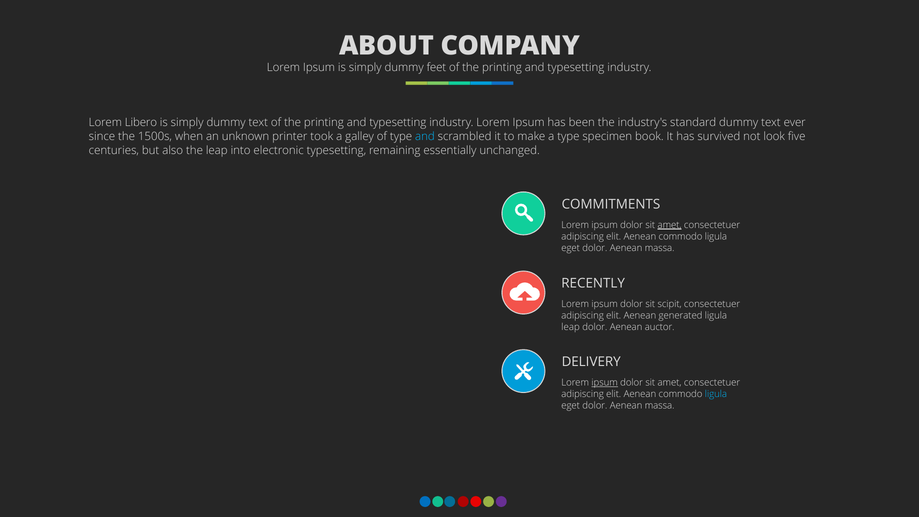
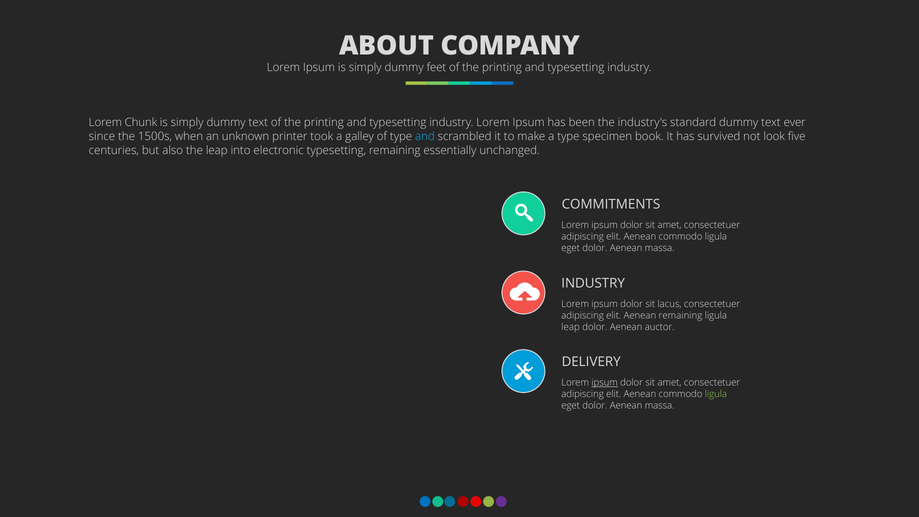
Libero: Libero -> Chunk
amet at (670, 225) underline: present -> none
RECENTLY at (593, 283): RECENTLY -> INDUSTRY
scipit: scipit -> lacus
Aenean generated: generated -> remaining
ligula at (716, 394) colour: light blue -> light green
